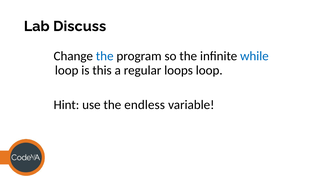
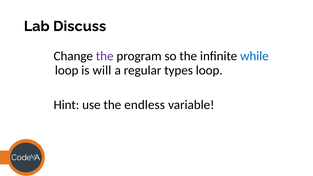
the at (105, 56) colour: blue -> purple
this: this -> will
loops: loops -> types
